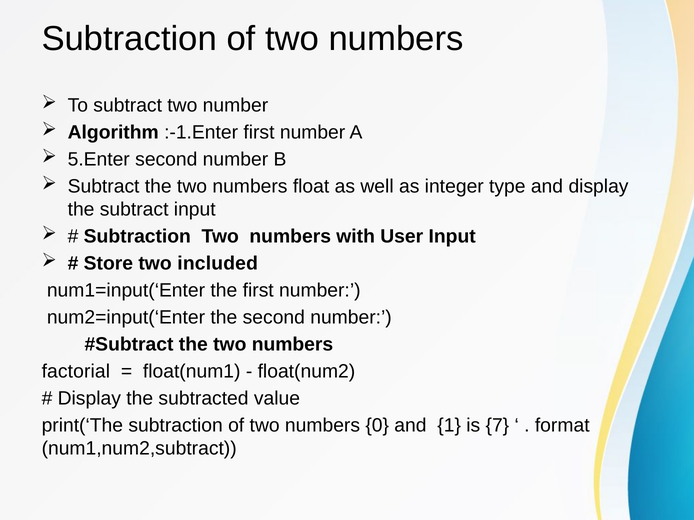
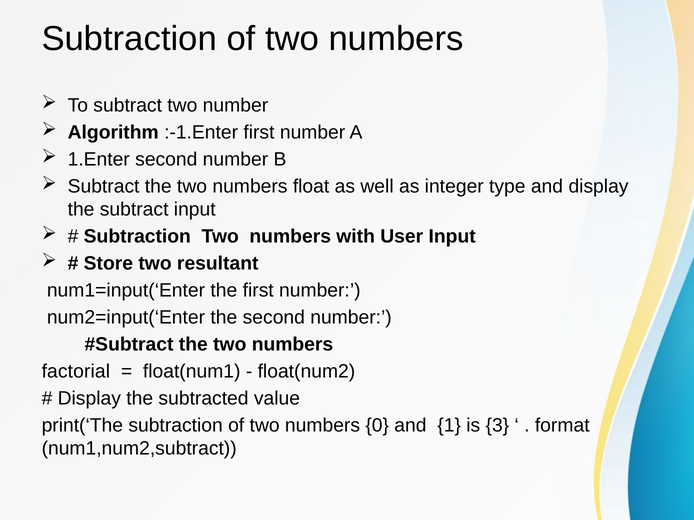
5.Enter: 5.Enter -> 1.Enter
included: included -> resultant
7: 7 -> 3
